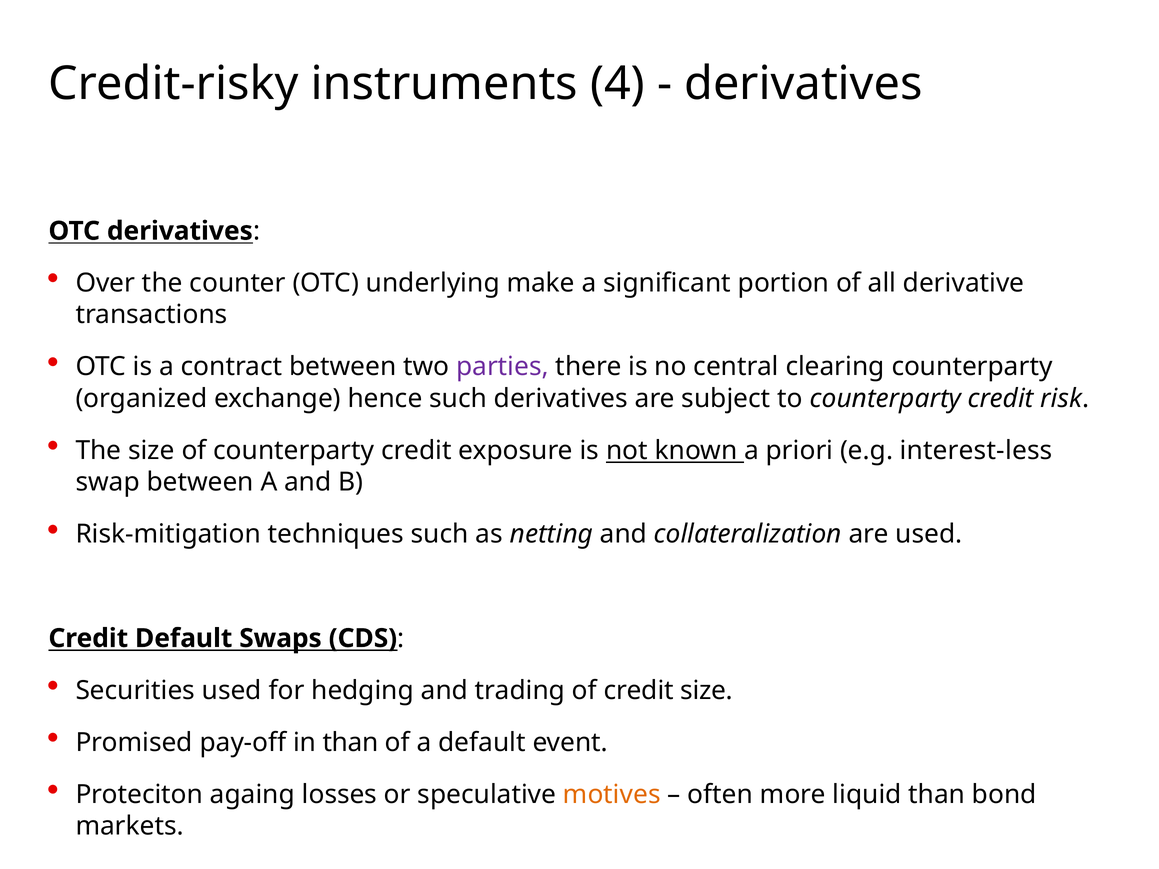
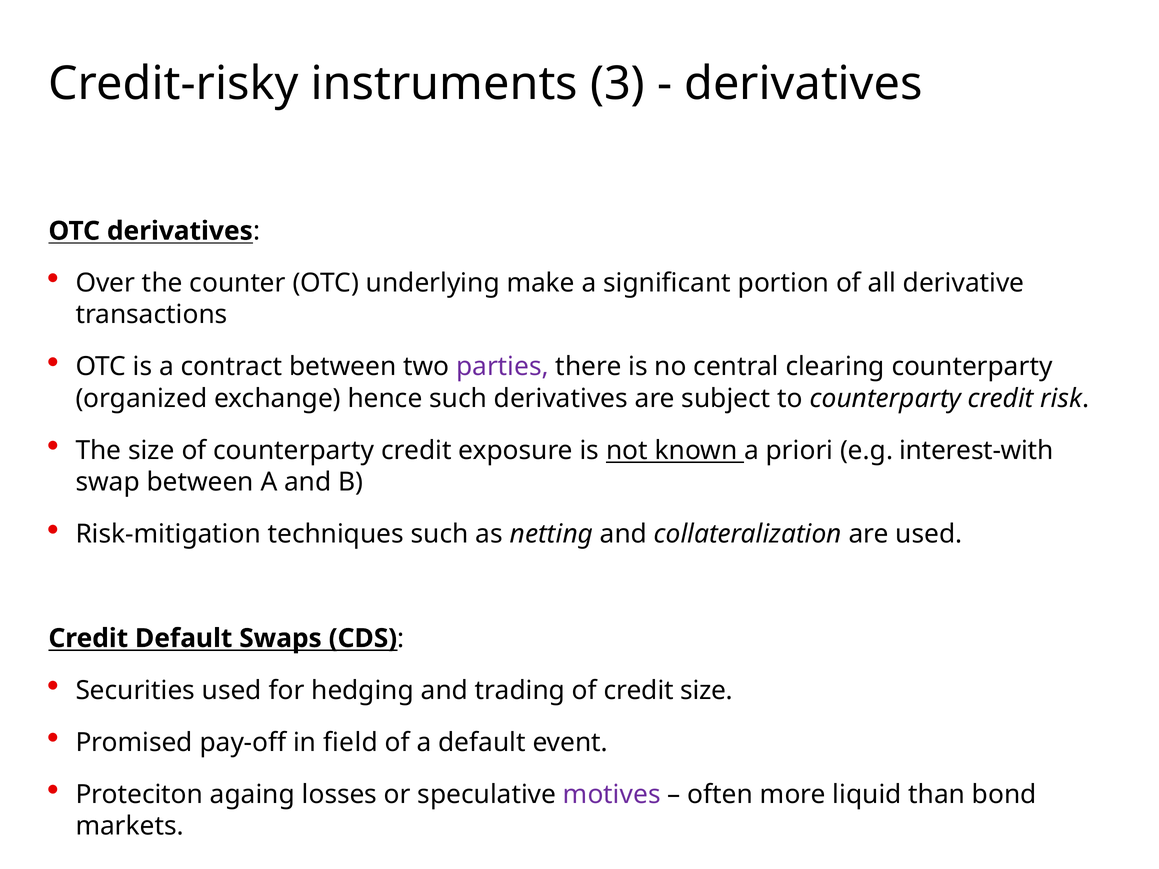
4: 4 -> 3
interest-less: interest-less -> interest-with
in than: than -> field
motives colour: orange -> purple
